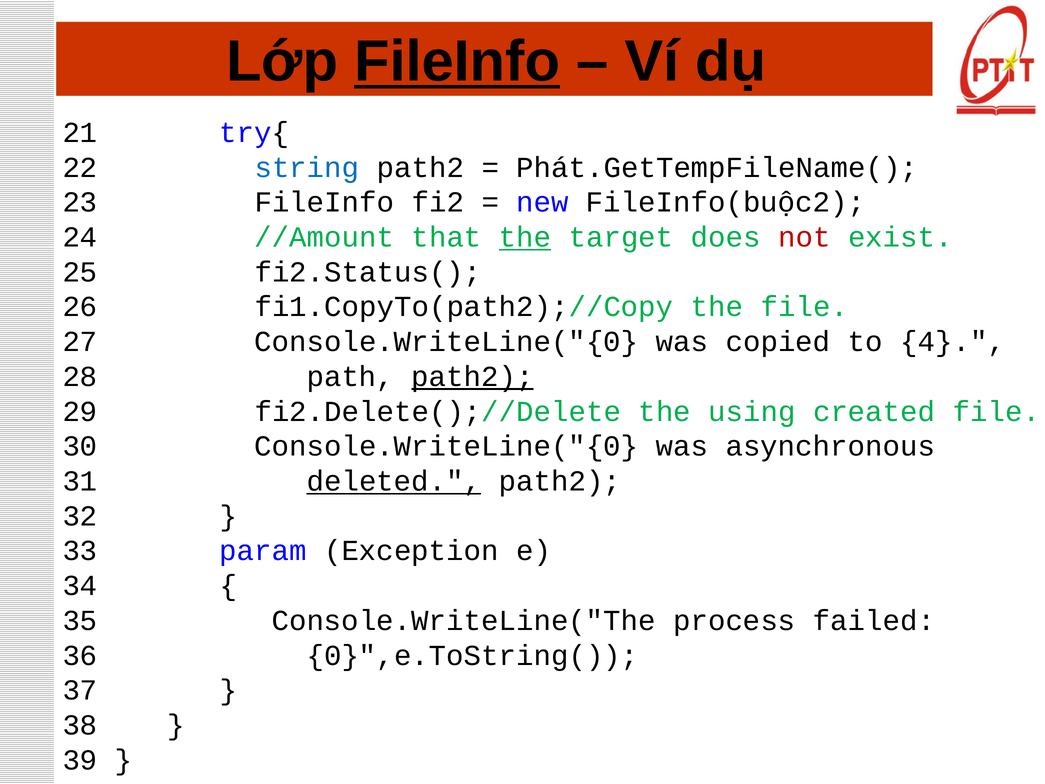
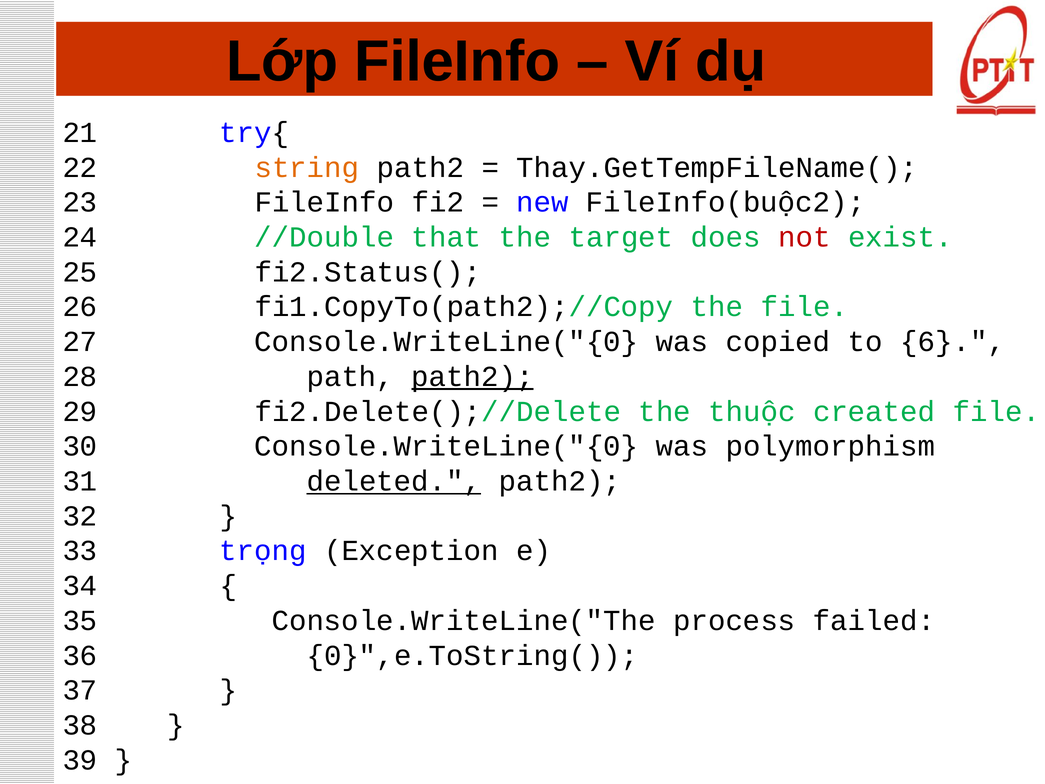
FileInfo at (457, 62) underline: present -> none
string colour: blue -> orange
Phát.GetTempFileName(: Phát.GetTempFileName( -> Thay.GetTempFileName(
//Amount: //Amount -> //Double
the at (525, 237) underline: present -> none
4: 4 -> 6
using: using -> thuộc
asynchronous: asynchronous -> polymorphism
param: param -> trọng
